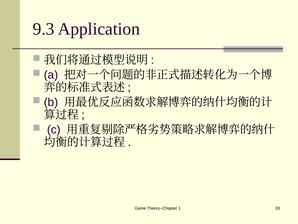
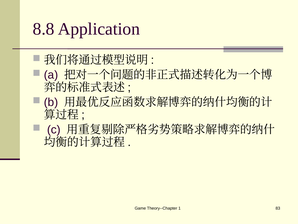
9.3: 9.3 -> 8.8
